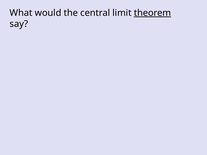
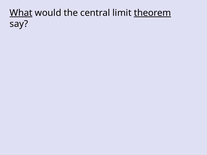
What underline: none -> present
